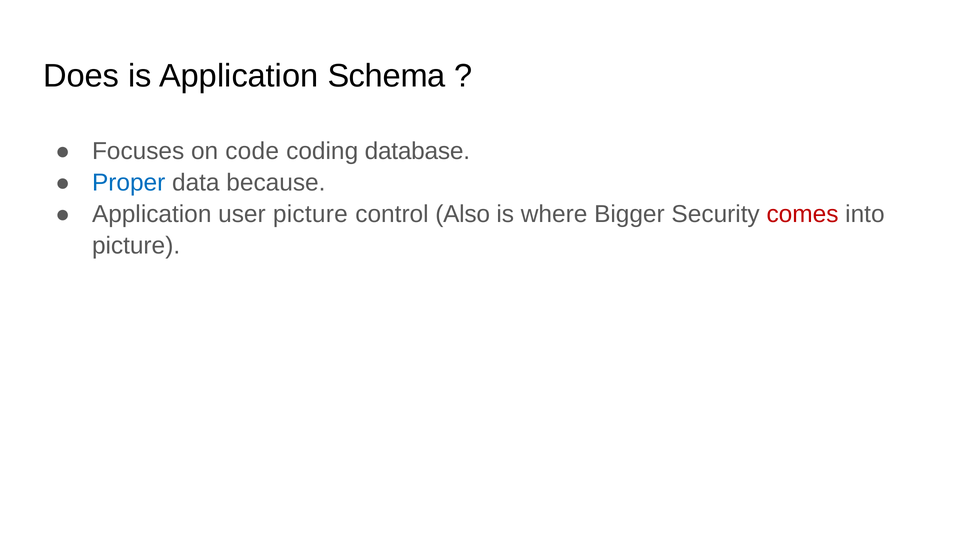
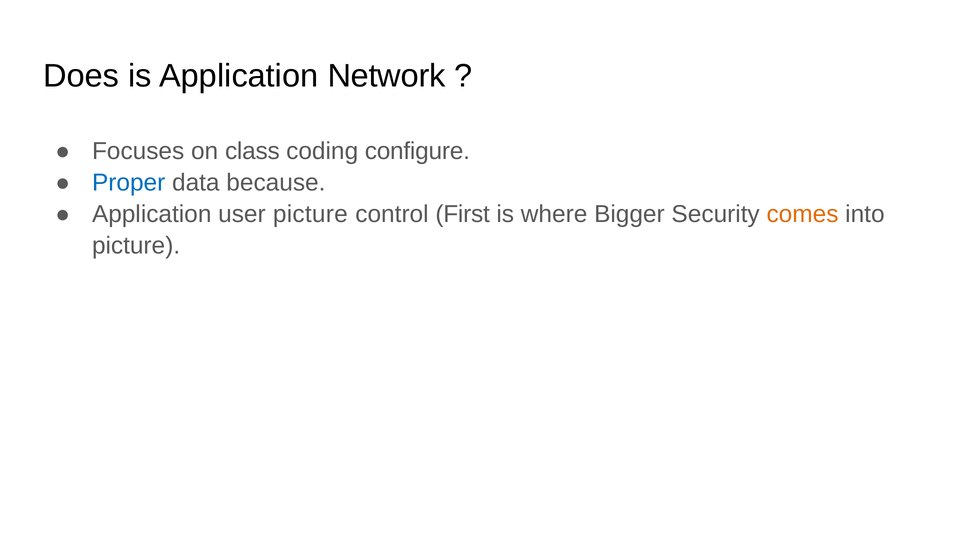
Schema: Schema -> Network
code: code -> class
database: database -> configure
Also: Also -> First
comes colour: red -> orange
